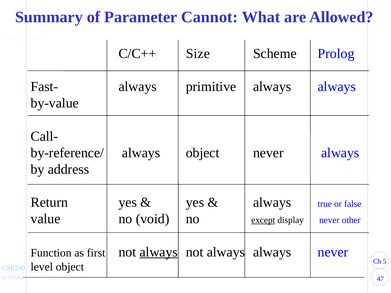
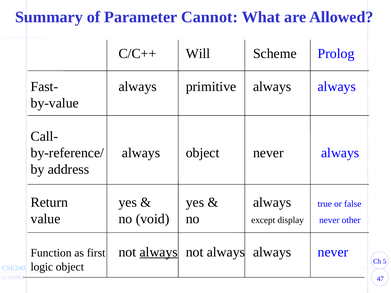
Size: Size -> Will
except underline: present -> none
level: level -> logic
